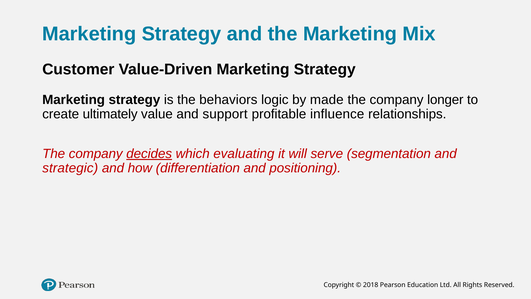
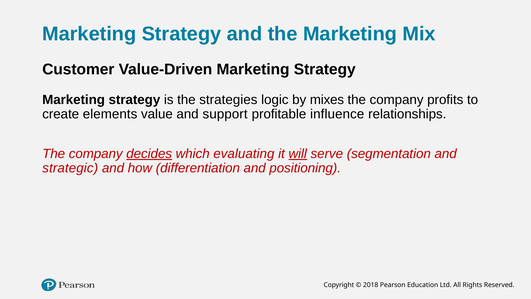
behaviors: behaviors -> strategies
made: made -> mixes
longer: longer -> profits
ultimately: ultimately -> elements
will underline: none -> present
